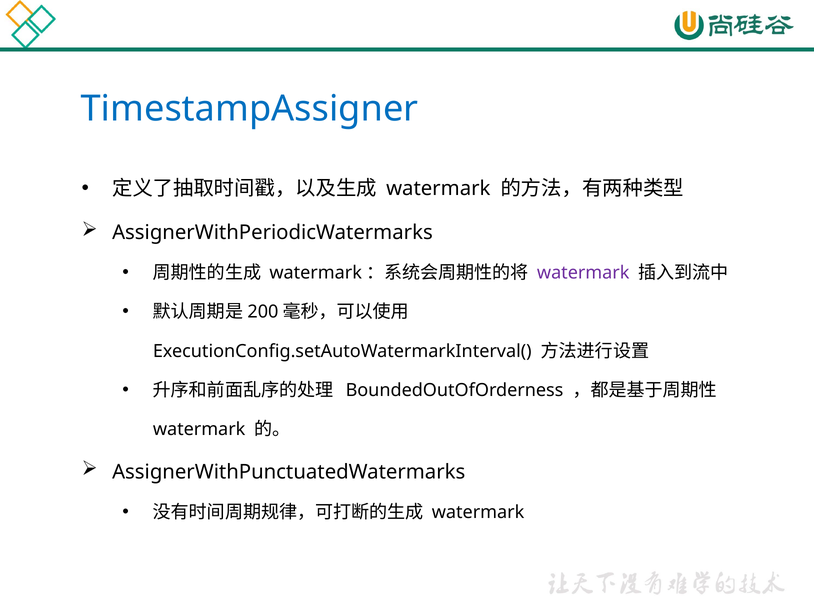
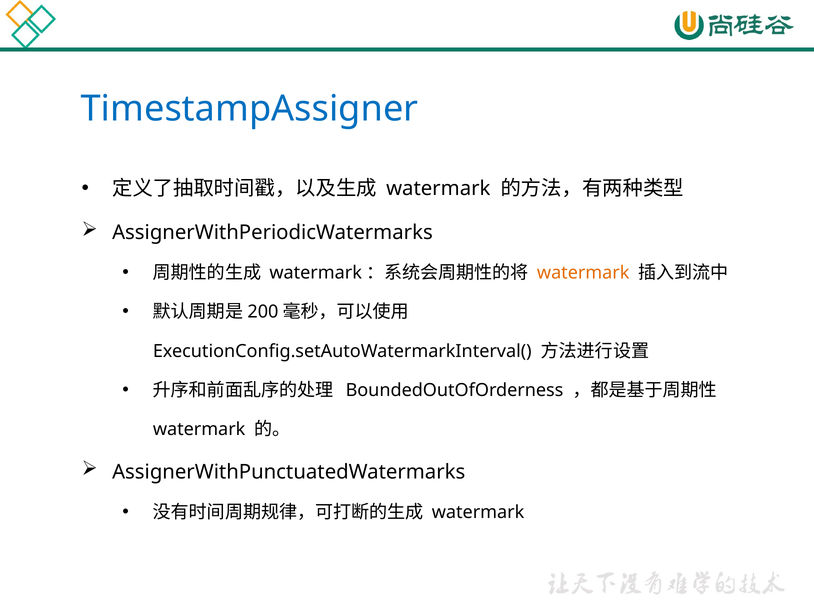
watermark at (583, 273) colour: purple -> orange
